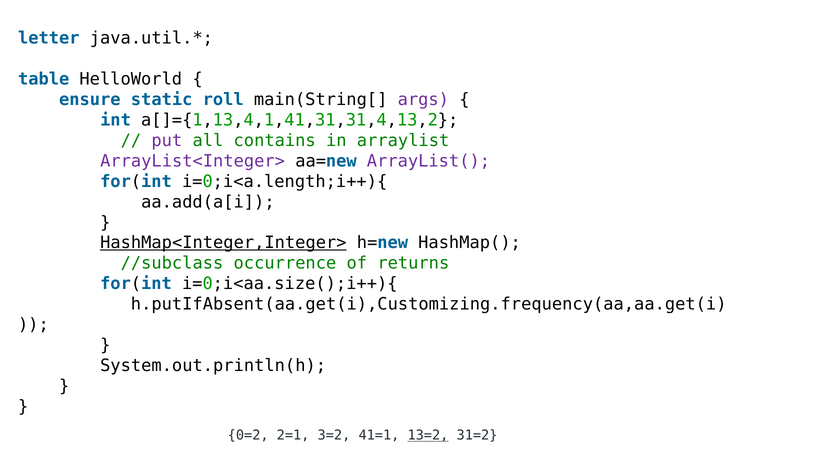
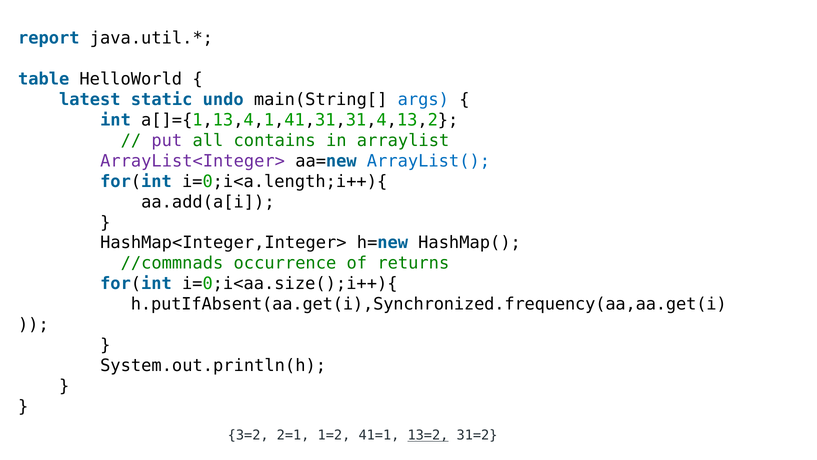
letter: letter -> report
ensure: ensure -> latest
roll: roll -> undo
args colour: purple -> blue
ArrayList( colour: purple -> blue
HashMap<Integer,Integer> underline: present -> none
//subclass: //subclass -> //commnads
h.putIfAbsent(aa.get(i),Customizing.frequency(aa,aa.get(i: h.putIfAbsent(aa.get(i),Customizing.frequency(aa,aa.get(i -> h.putIfAbsent(aa.get(i),Synchronized.frequency(aa,aa.get(i
0=2: 0=2 -> 3=2
3=2: 3=2 -> 1=2
